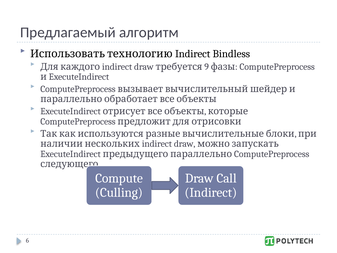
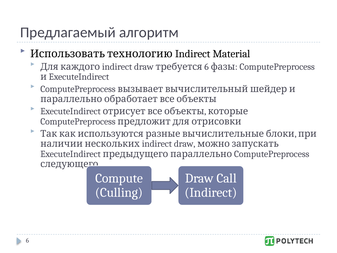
Bindless: Bindless -> Material
draw 9: 9 -> 6
